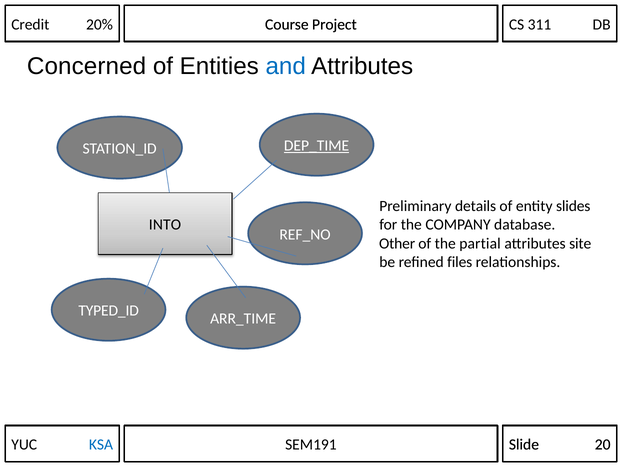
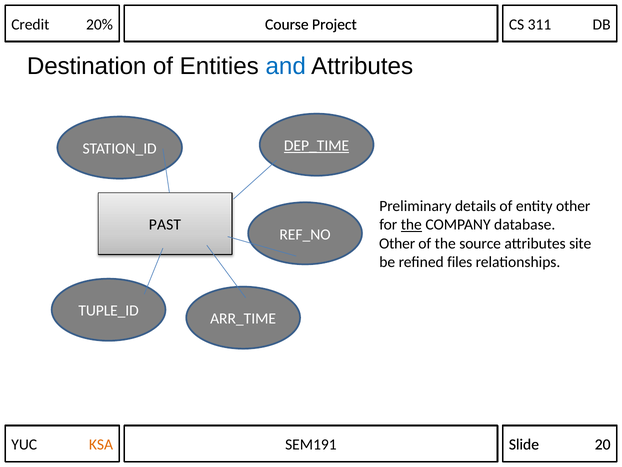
Concerned: Concerned -> Destination
entity slides: slides -> other
INTO: INTO -> PAST
the at (411, 225) underline: none -> present
partial: partial -> source
TYPED_ID: TYPED_ID -> TUPLE_ID
KSA colour: blue -> orange
